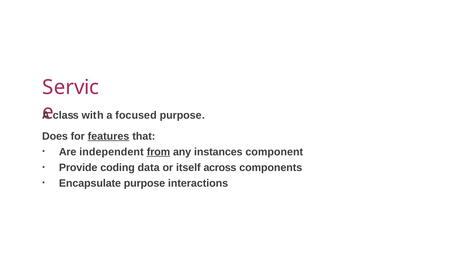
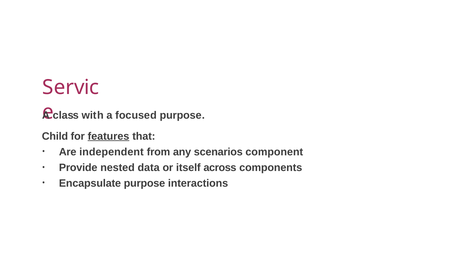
Does: Does -> Child
from underline: present -> none
instances: instances -> scenarios
coding: coding -> nested
